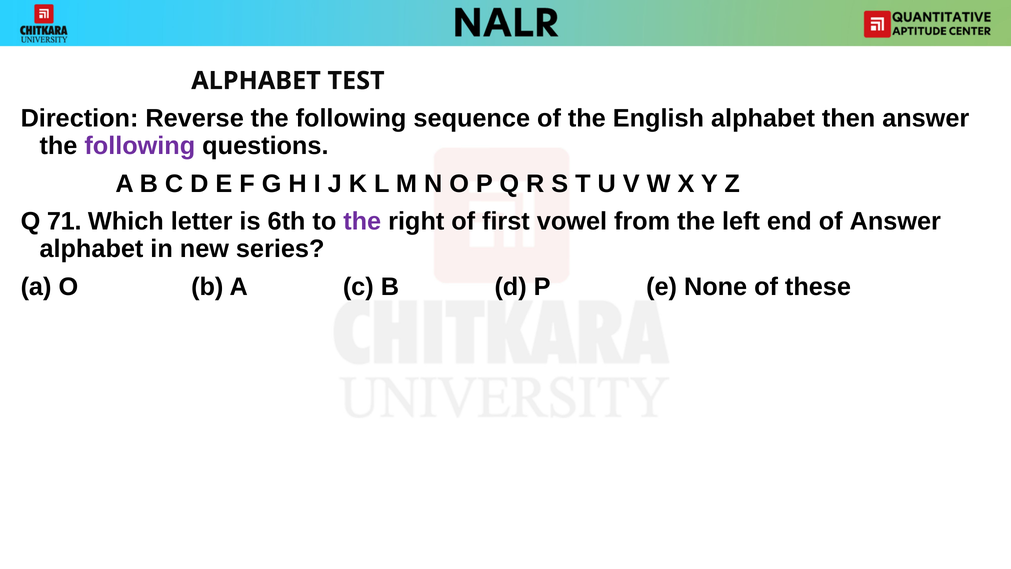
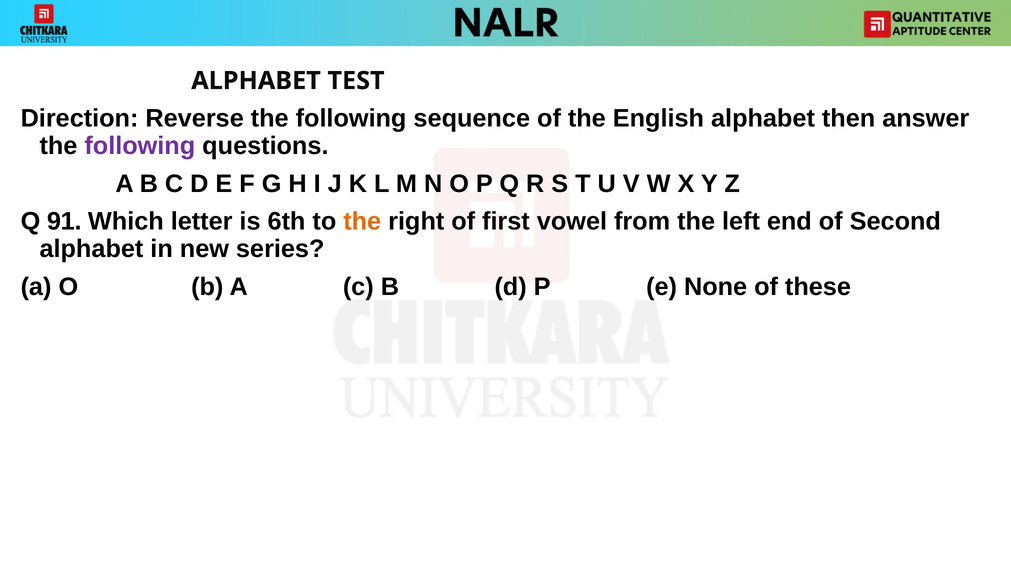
71: 71 -> 91
the at (362, 221) colour: purple -> orange
of Answer: Answer -> Second
